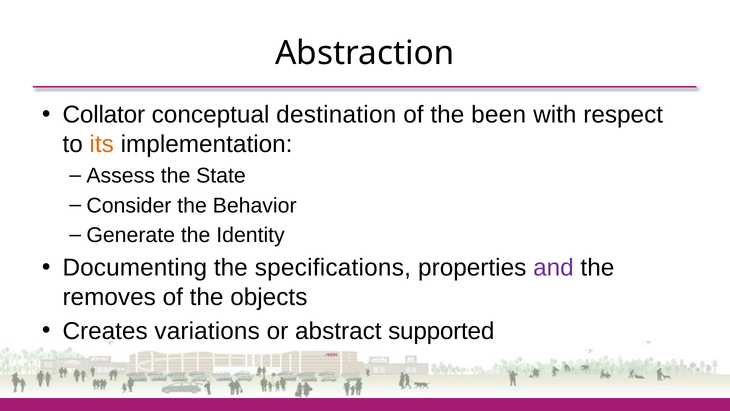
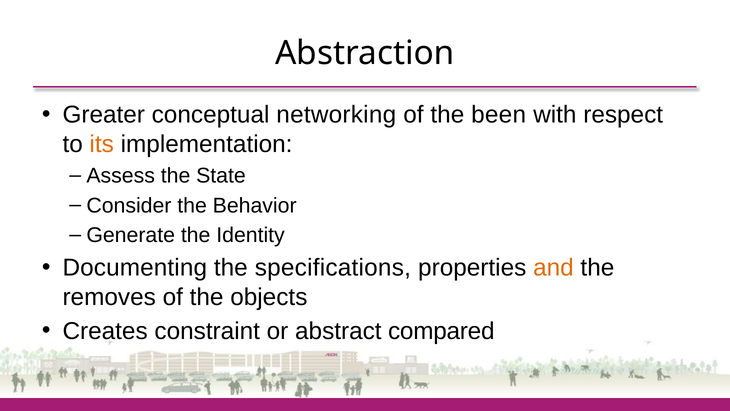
Collator: Collator -> Greater
destination: destination -> networking
and colour: purple -> orange
variations: variations -> constraint
supported: supported -> compared
